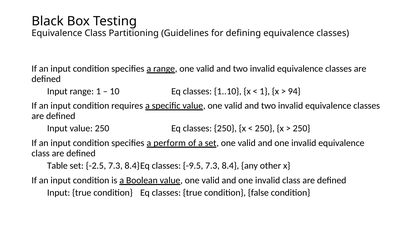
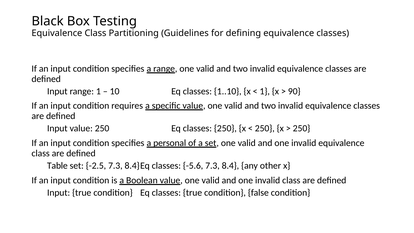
94: 94 -> 90
perform: perform -> personal
-9.5: -9.5 -> -5.6
